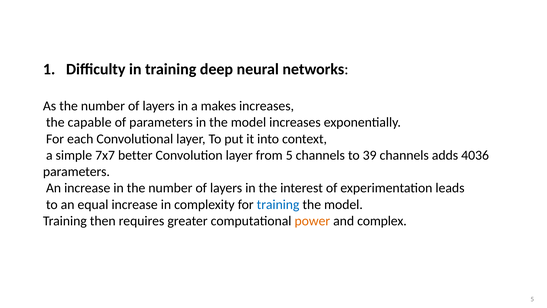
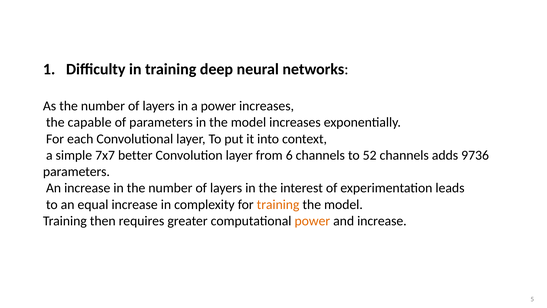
a makes: makes -> power
from 5: 5 -> 6
39: 39 -> 52
4036: 4036 -> 9736
training at (278, 204) colour: blue -> orange
and complex: complex -> increase
